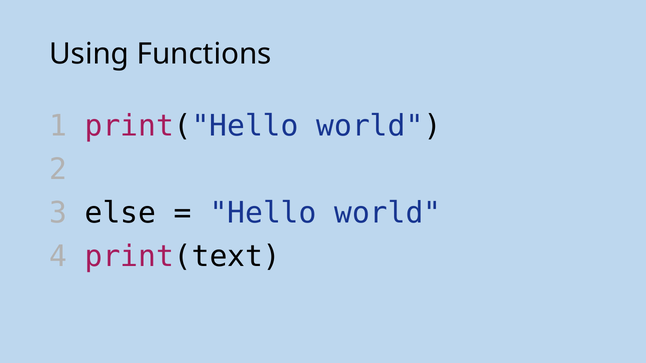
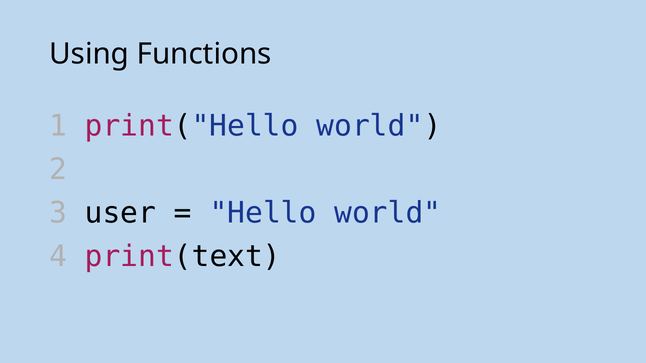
else: else -> user
